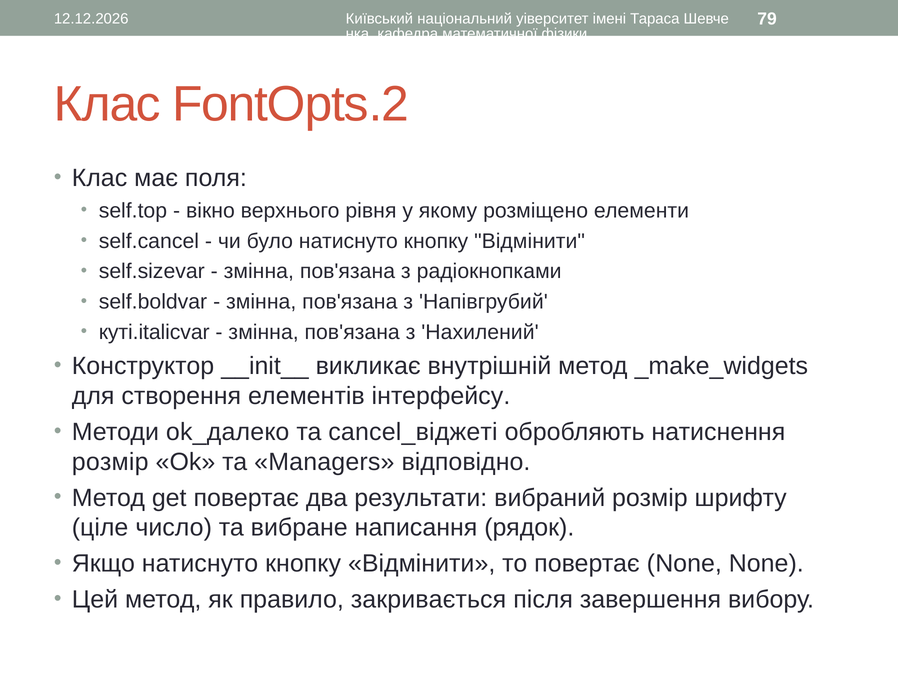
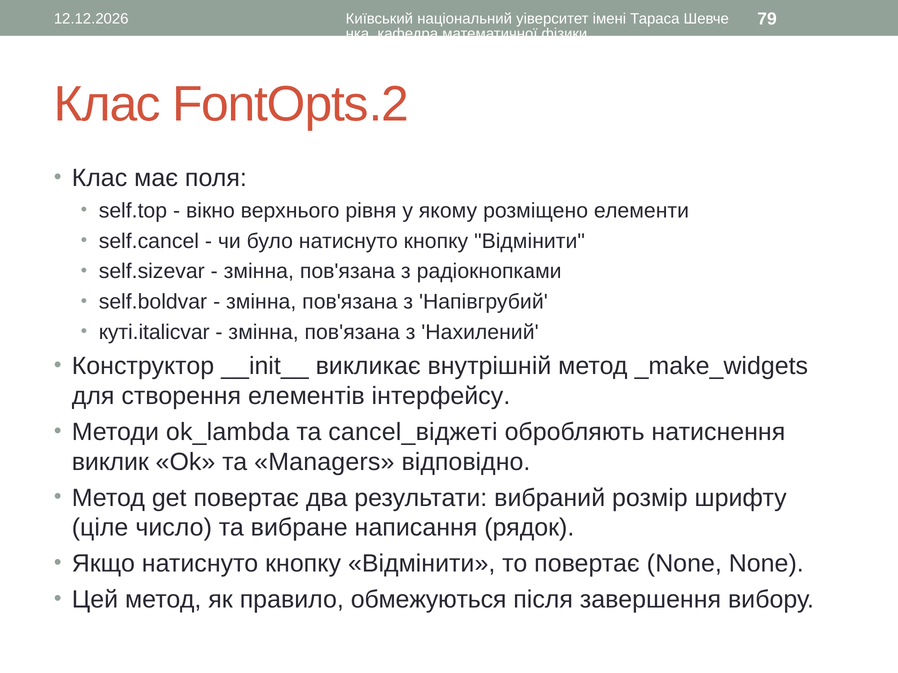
ok_далеко: ok_далеко -> ok_lambda
розмір at (110, 462): розмір -> виклик
закривається: закривається -> обмежуються
